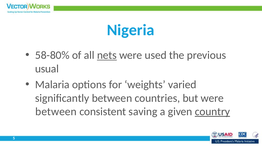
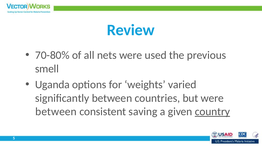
Nigeria: Nigeria -> Review
58-80%: 58-80% -> 70-80%
nets underline: present -> none
usual: usual -> smell
Malaria: Malaria -> Uganda
